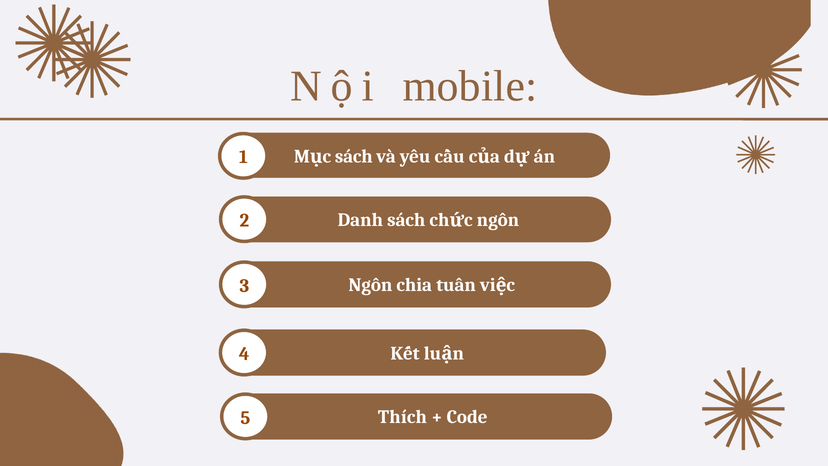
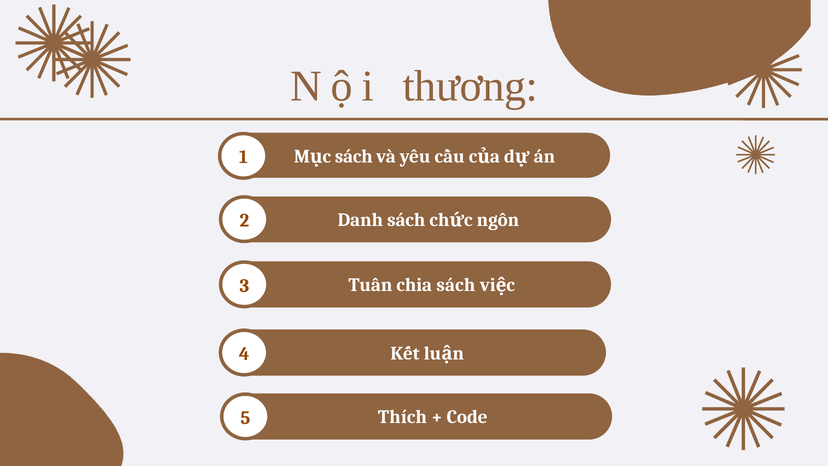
mobile: mobile -> thương
Ngôn at (370, 285): Ngôn -> Tuân
chia tuân: tuân -> sách
